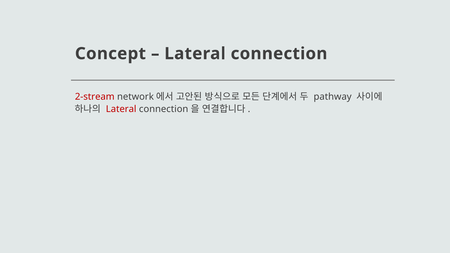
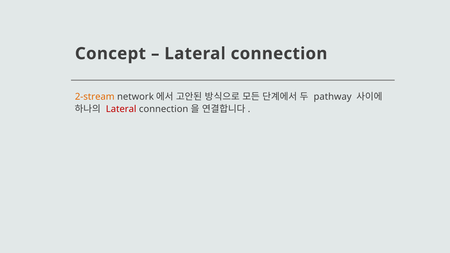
2-stream colour: red -> orange
